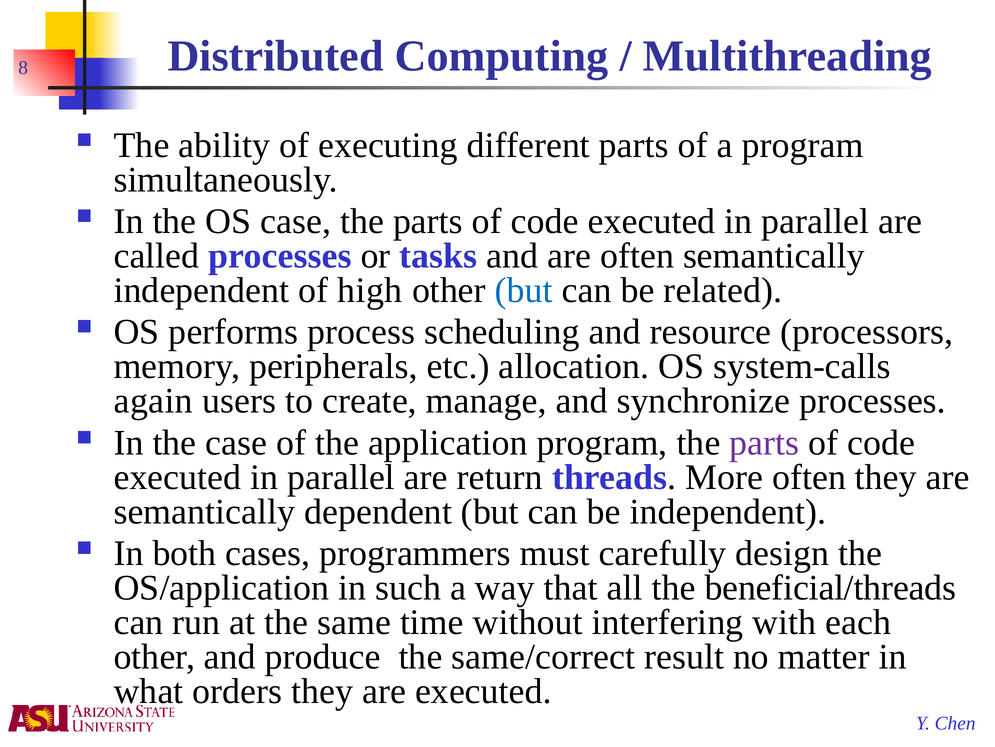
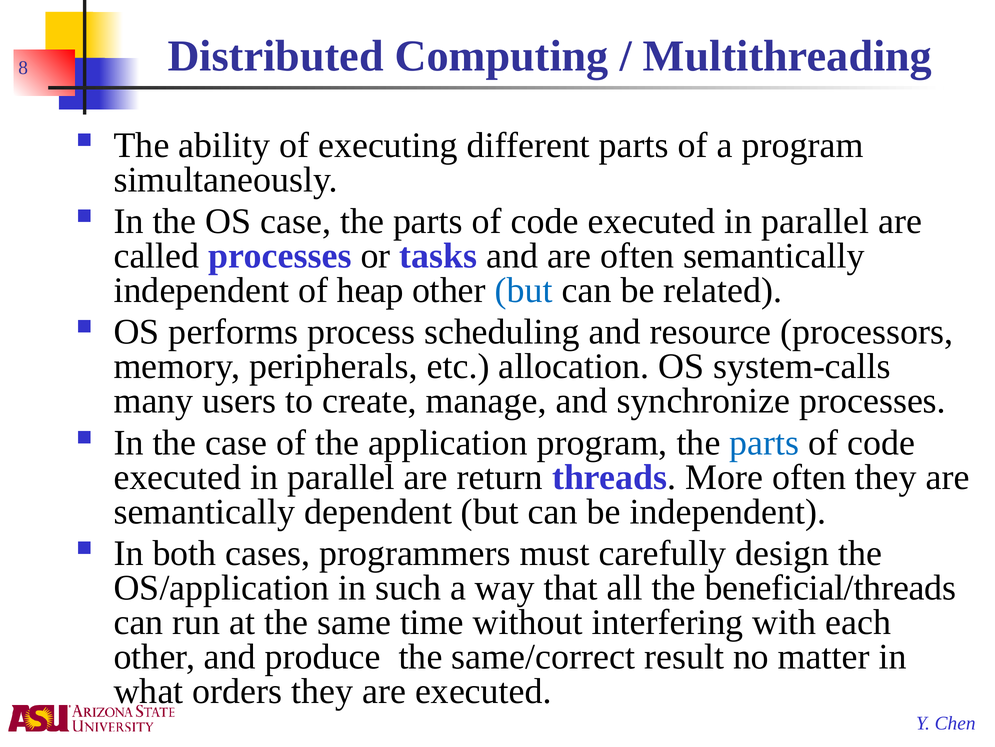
high: high -> heap
again: again -> many
parts at (764, 442) colour: purple -> blue
